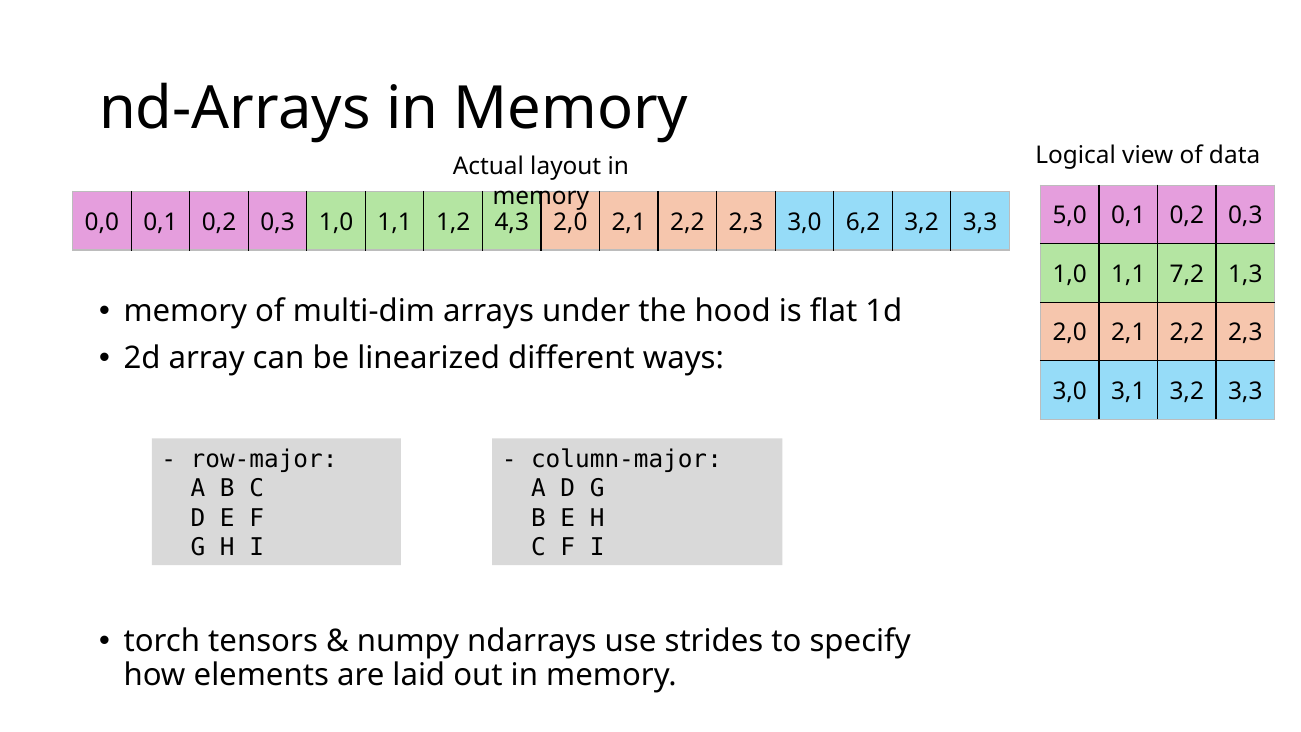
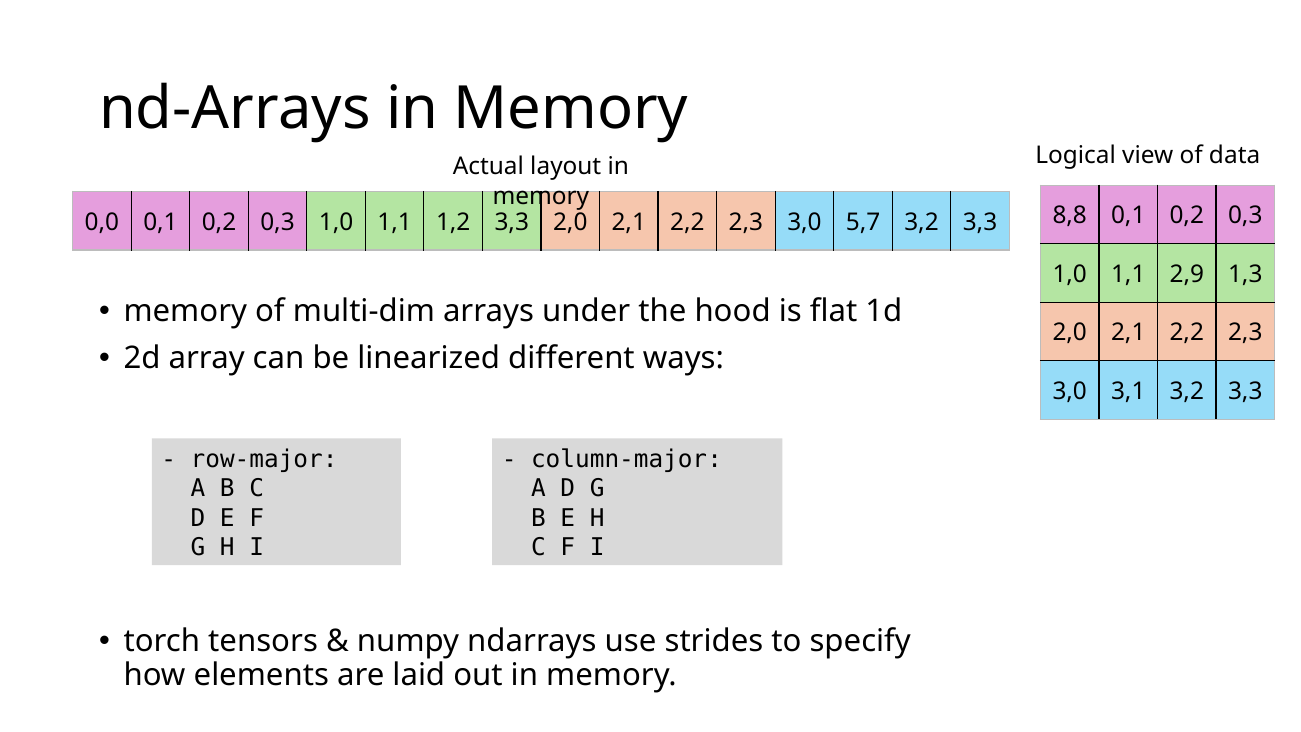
5,0: 5,0 -> 8,8
1,2 4,3: 4,3 -> 3,3
6,2: 6,2 -> 5,7
7,2: 7,2 -> 2,9
